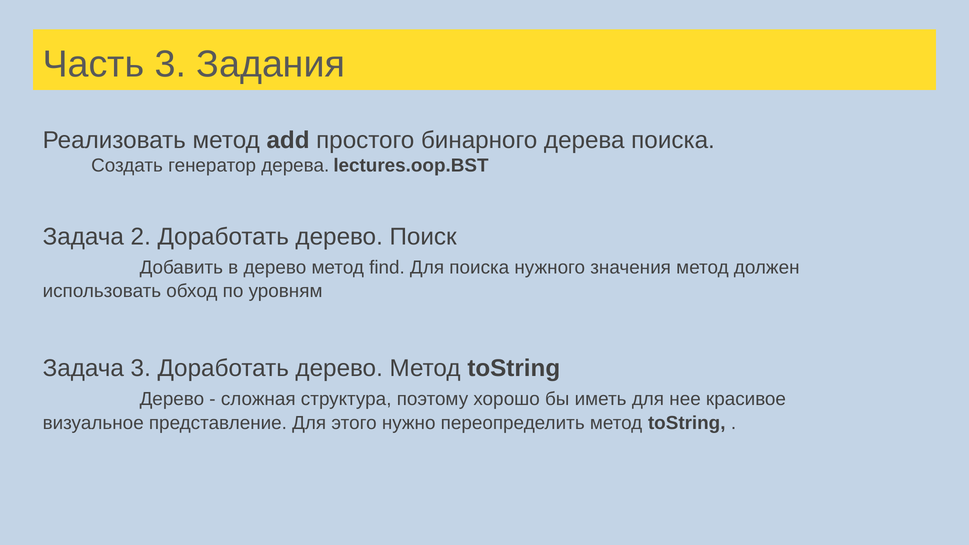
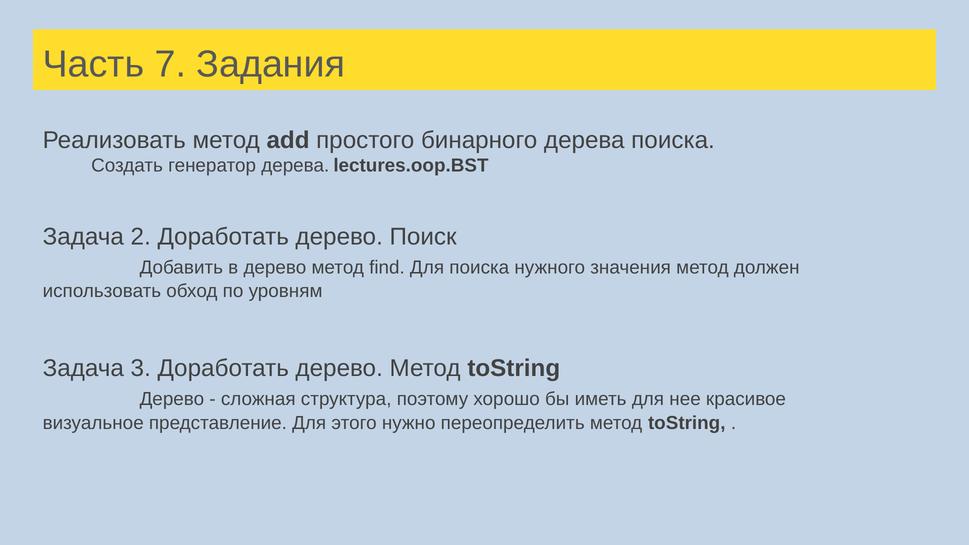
Часть 3: 3 -> 7
